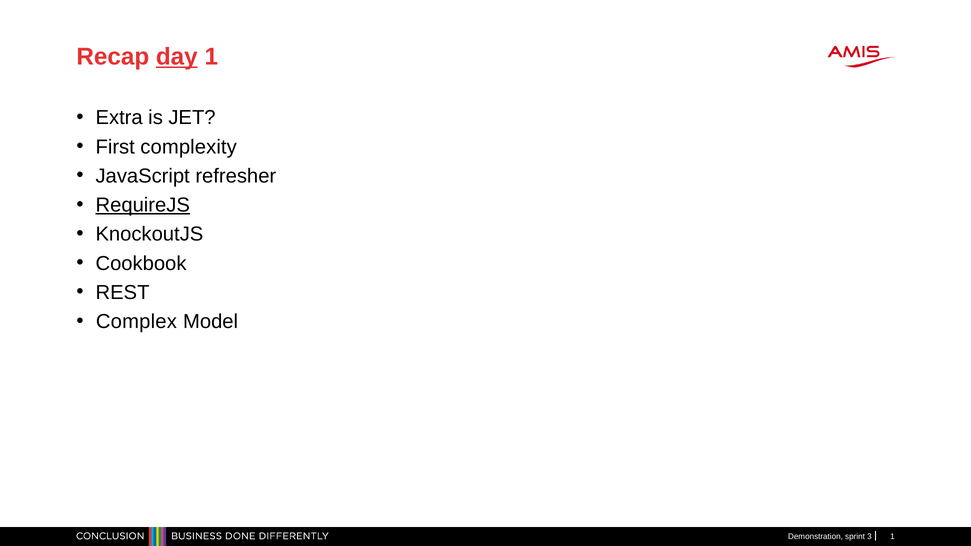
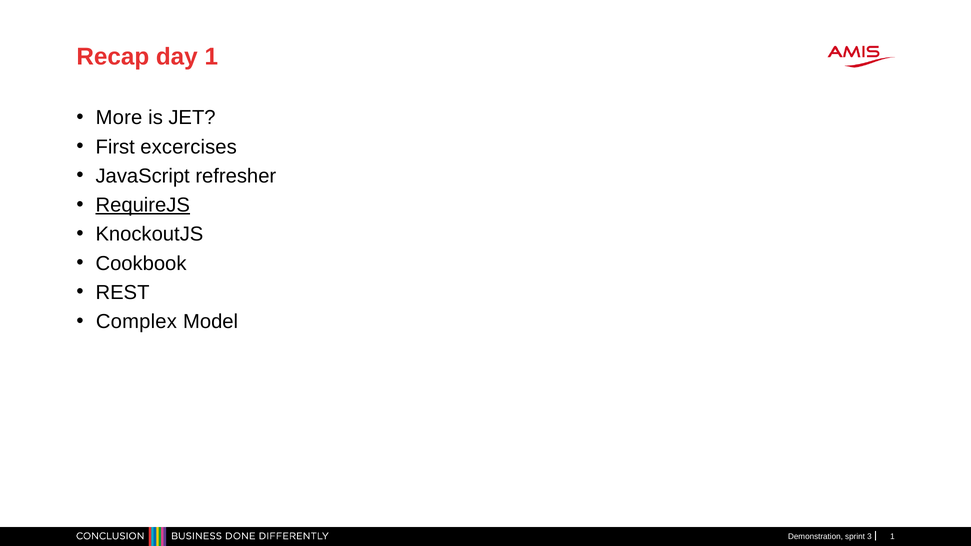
day underline: present -> none
Extra: Extra -> More
complexity: complexity -> excercises
